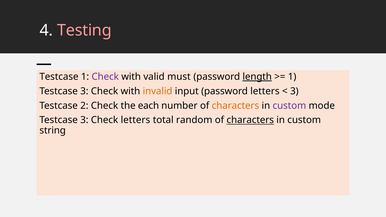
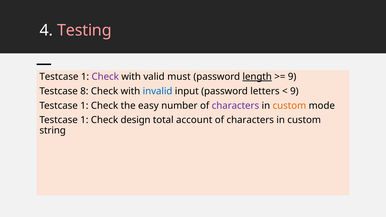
1 at (292, 77): 1 -> 9
3 at (84, 91): 3 -> 8
invalid colour: orange -> blue
3 at (294, 91): 3 -> 9
2 at (84, 106): 2 -> 1
each: each -> easy
characters at (235, 106) colour: orange -> purple
custom at (289, 106) colour: purple -> orange
3 at (84, 120): 3 -> 1
Check letters: letters -> design
random: random -> account
characters at (250, 120) underline: present -> none
